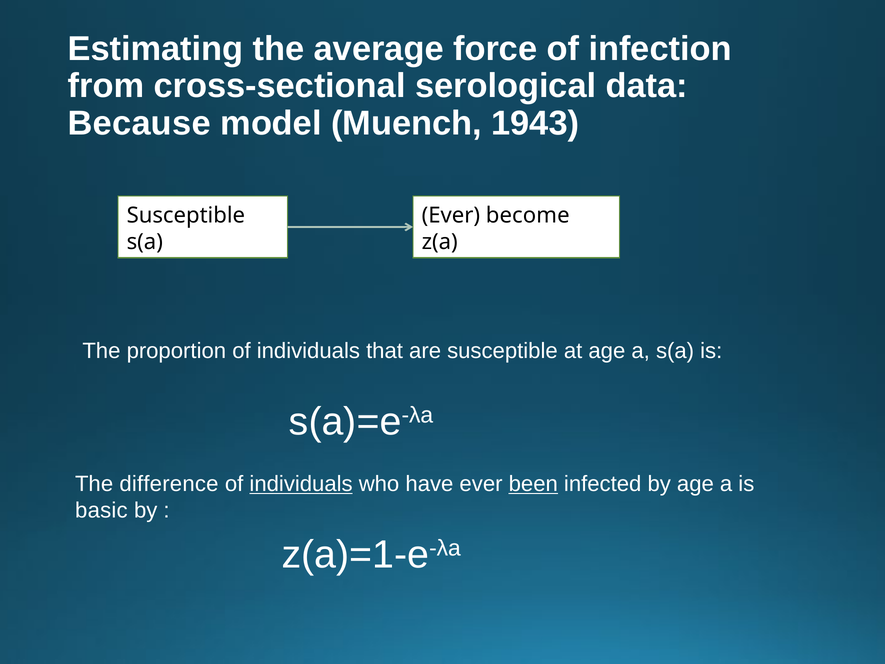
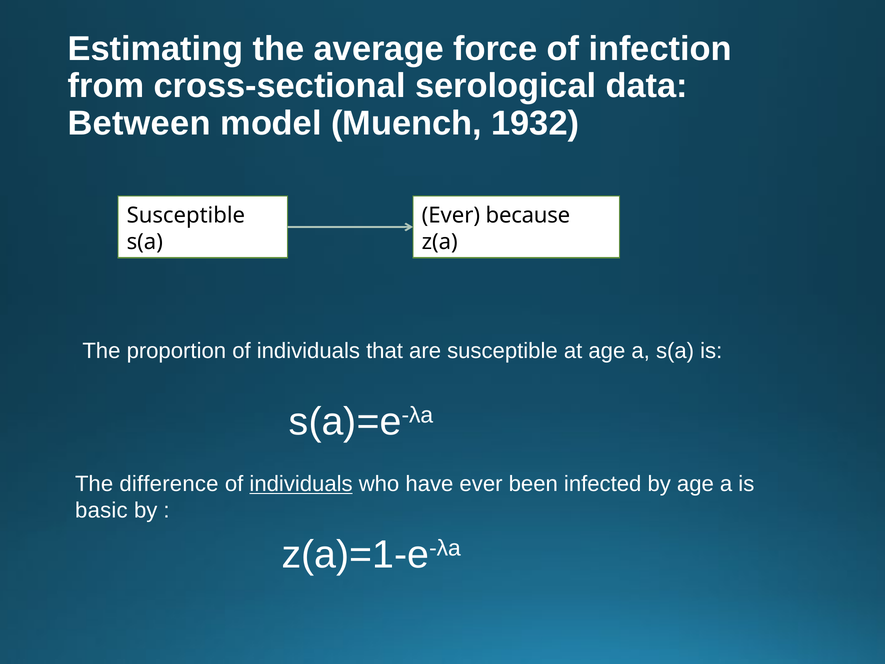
Because: Because -> Between
1943: 1943 -> 1932
become: become -> because
been underline: present -> none
